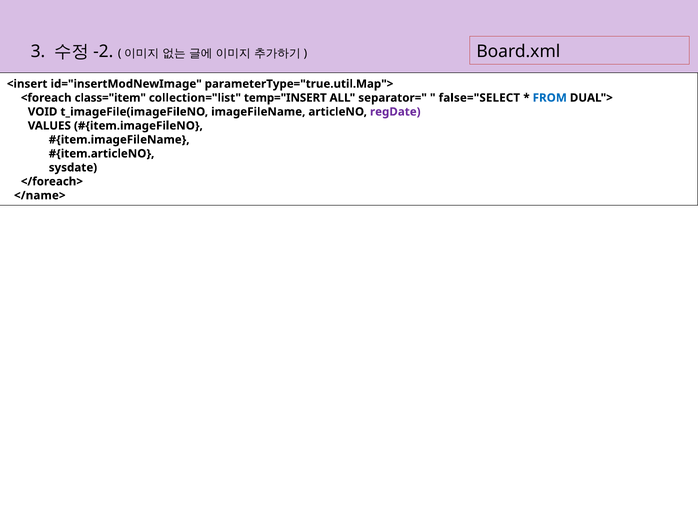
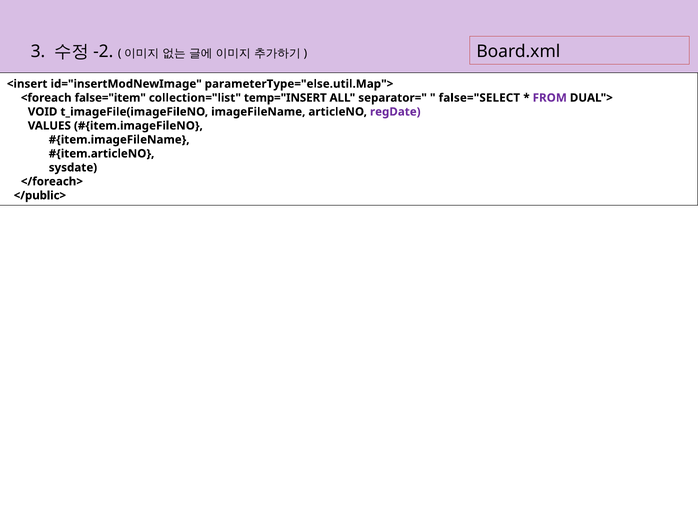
parameterType="true.util.Map">: parameterType="true.util.Map"> -> parameterType="else.util.Map">
class="item: class="item -> false="item
FROM colour: blue -> purple
</name>: </name> -> </public>
